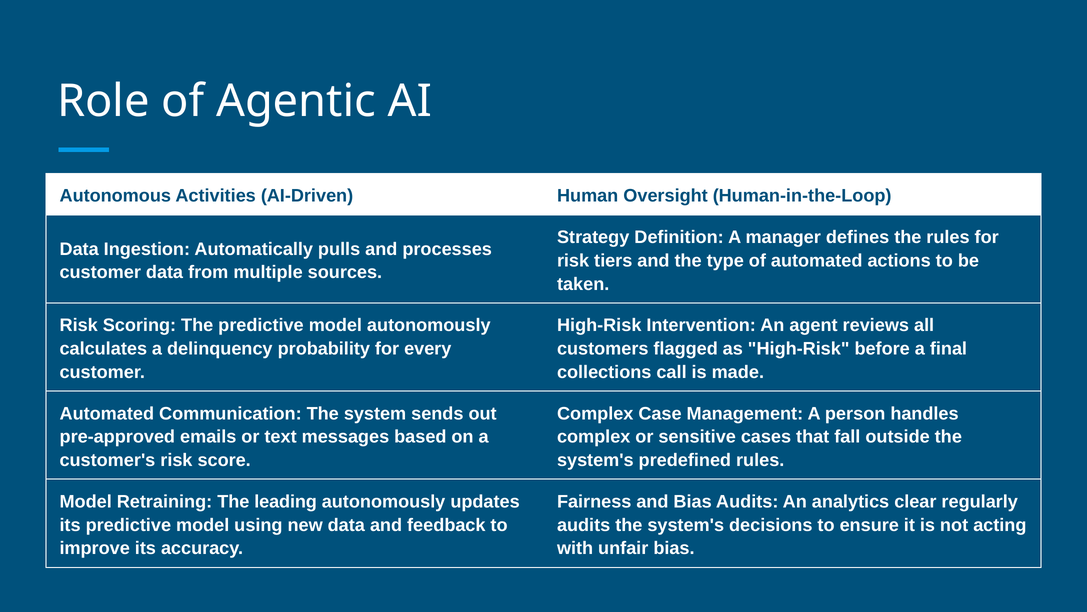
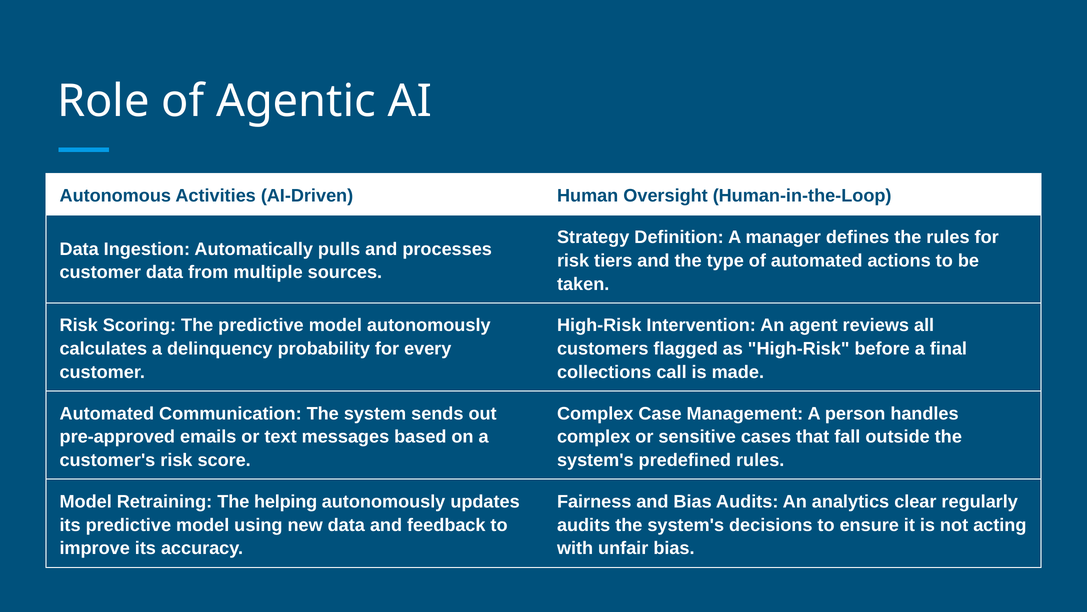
leading: leading -> helping
